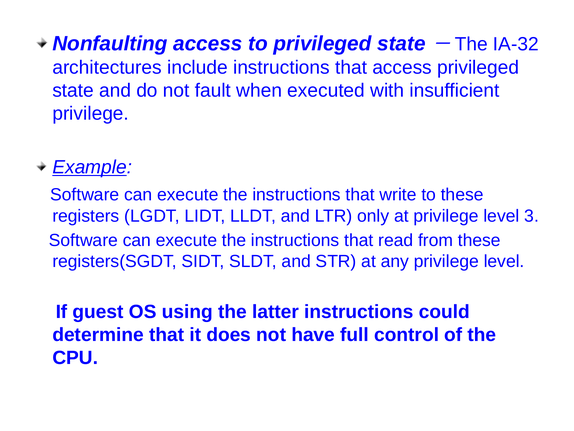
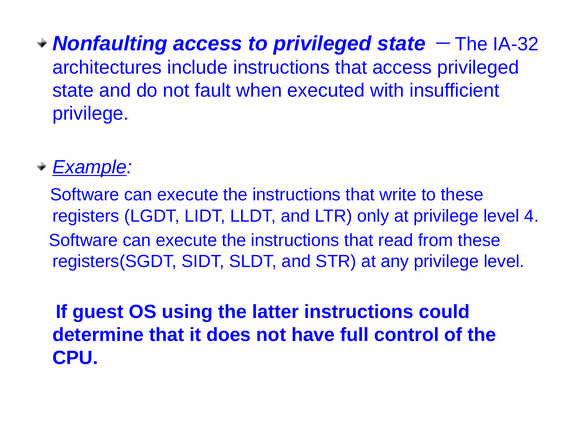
3: 3 -> 4
